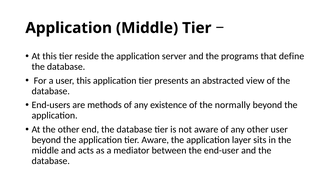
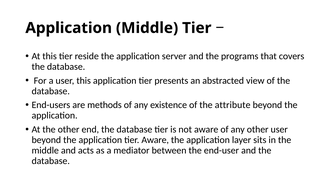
define: define -> covers
normally: normally -> attribute
